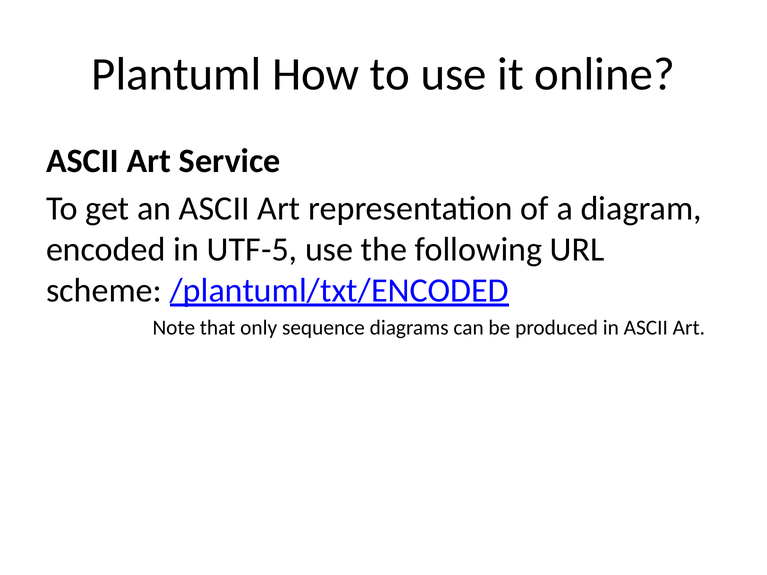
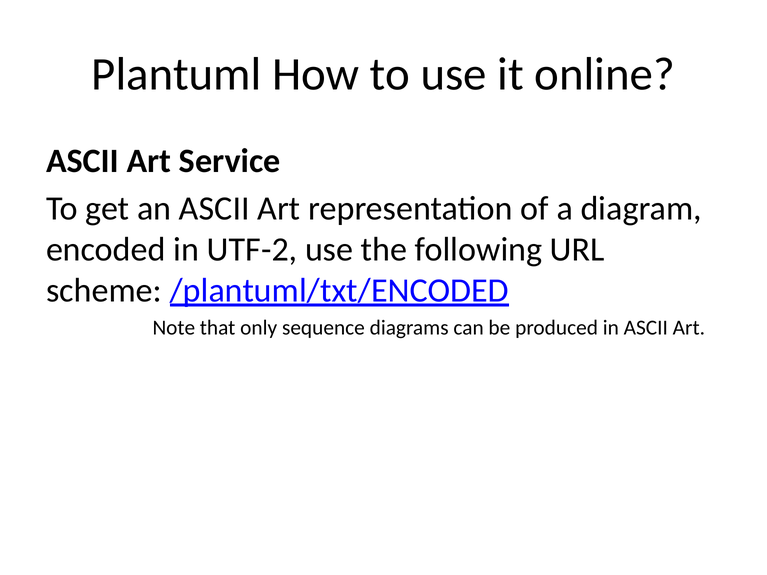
UTF-5: UTF-5 -> UTF-2
